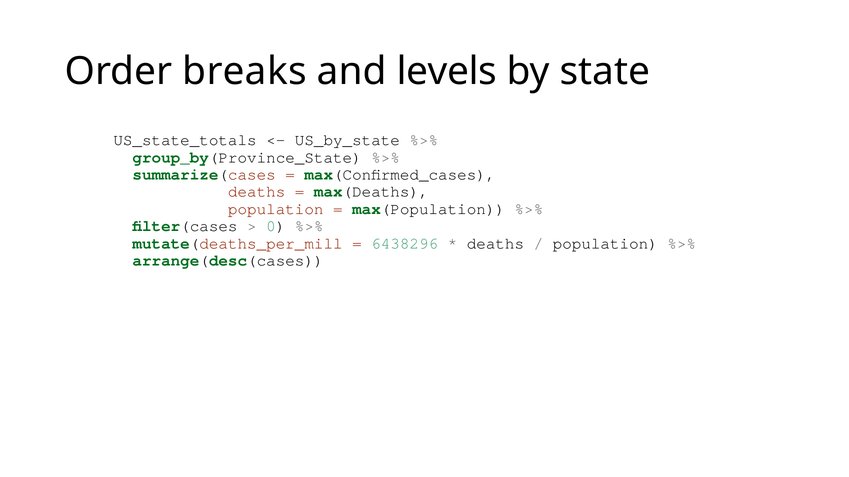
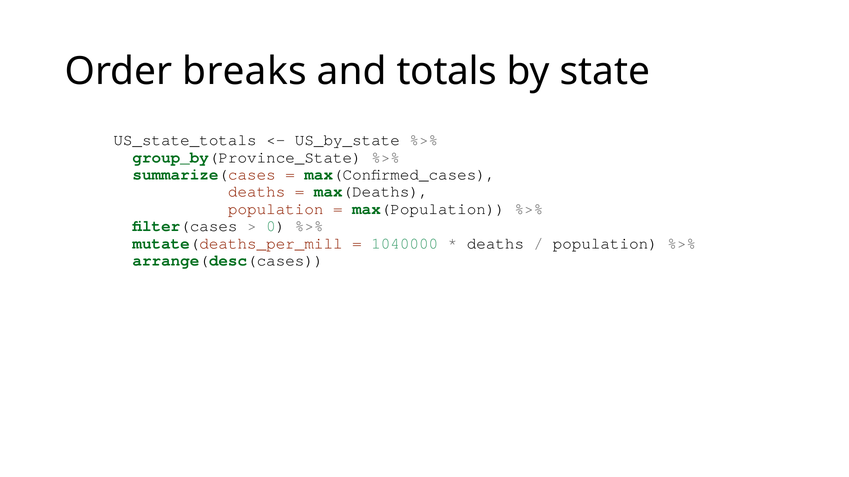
levels: levels -> totals
6438296: 6438296 -> 1040000
